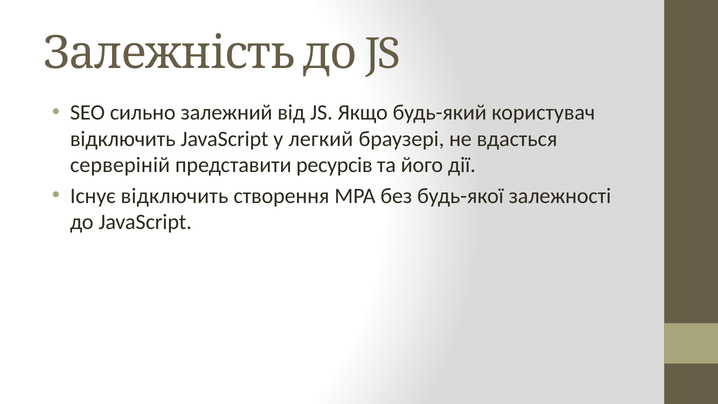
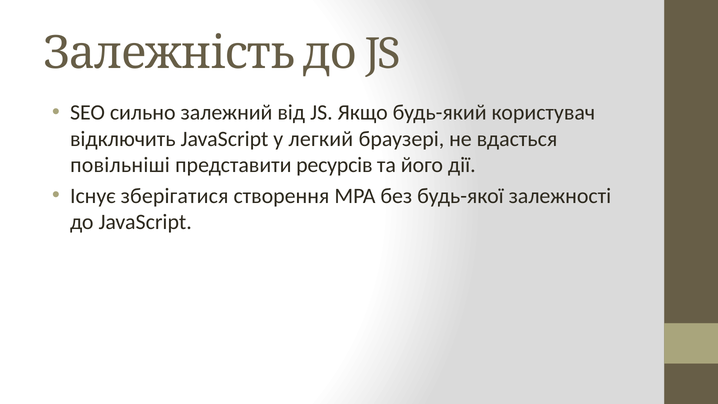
серверіній: серверіній -> повільніші
Існує відключить: відключить -> зберігатися
